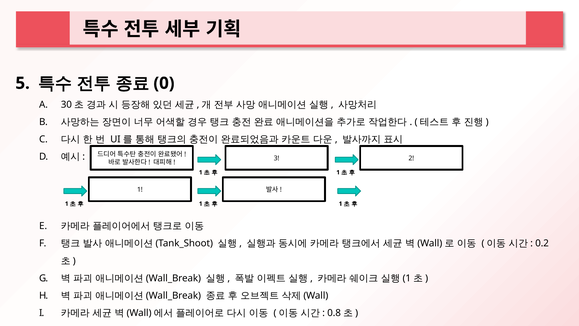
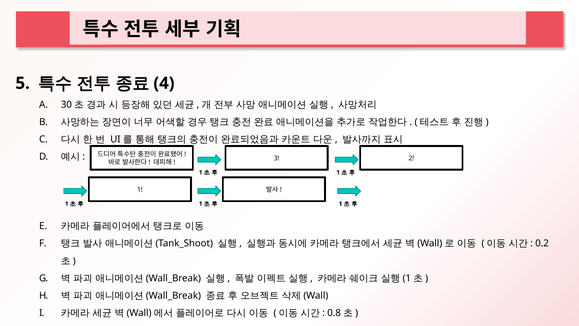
0: 0 -> 4
